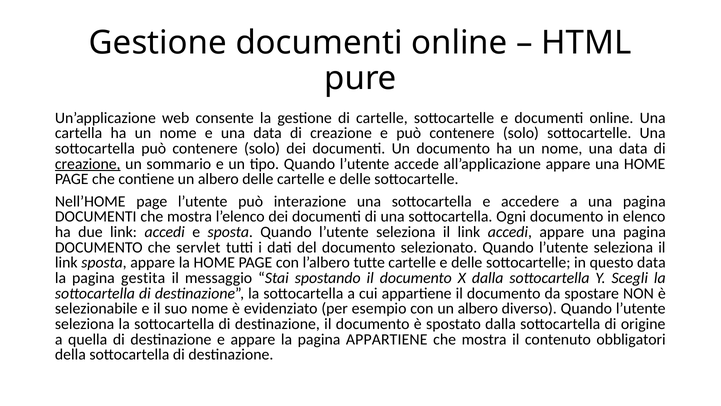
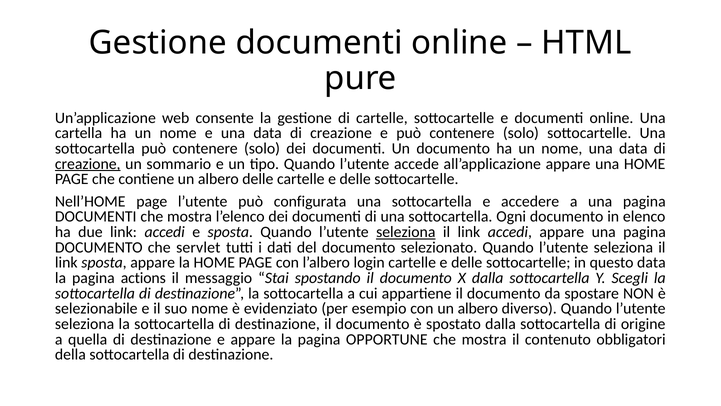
interazione: interazione -> configurata
seleziona at (406, 232) underline: none -> present
tutte: tutte -> login
gestita: gestita -> actions
pagina APPARTIENE: APPARTIENE -> OPPORTUNE
